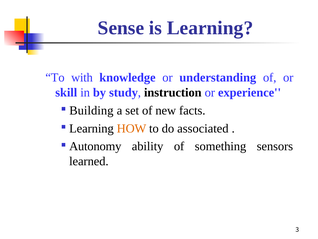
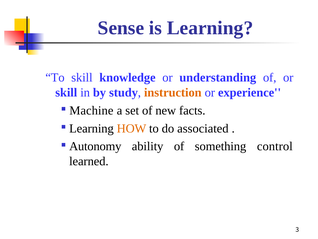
To with: with -> skill
instruction colour: black -> orange
Building: Building -> Machine
sensors: sensors -> control
